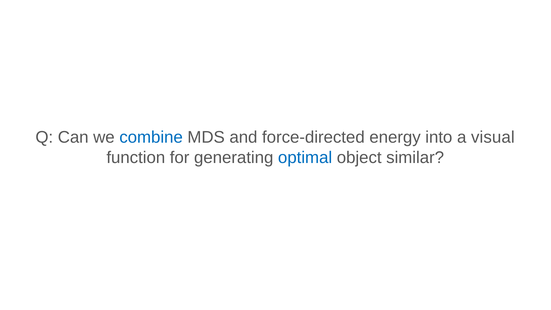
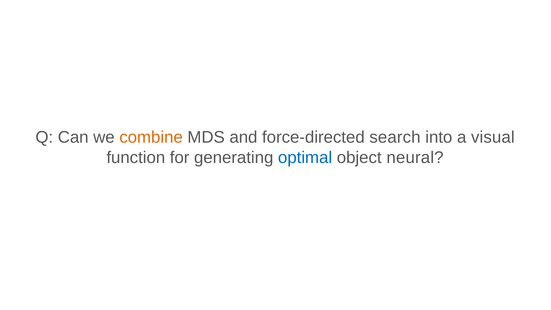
combine colour: blue -> orange
energy: energy -> search
similar: similar -> neural
